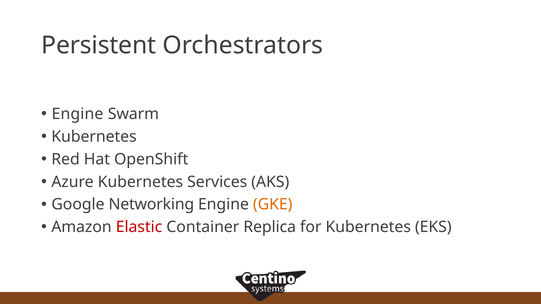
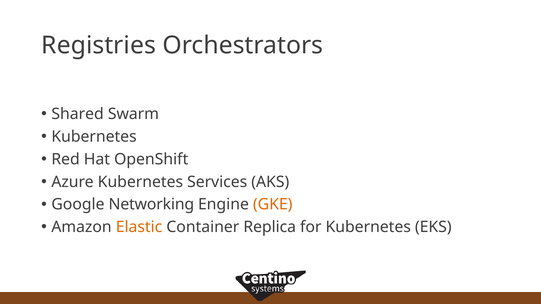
Persistent: Persistent -> Registries
Engine at (77, 114): Engine -> Shared
Elastic colour: red -> orange
